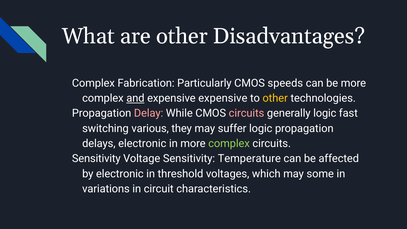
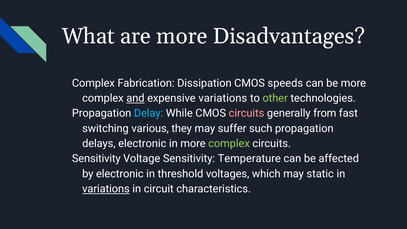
are other: other -> more
Particularly: Particularly -> Dissipation
expensive expensive: expensive -> variations
other at (275, 98) colour: yellow -> light green
Delay colour: pink -> light blue
generally logic: logic -> from
suffer logic: logic -> such
some: some -> static
variations at (106, 189) underline: none -> present
